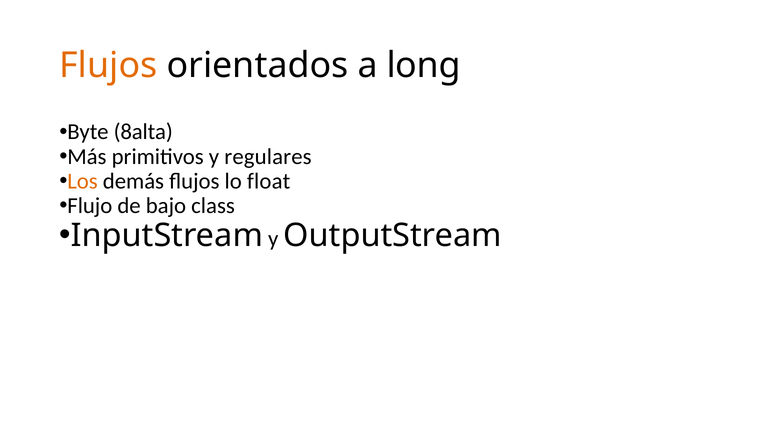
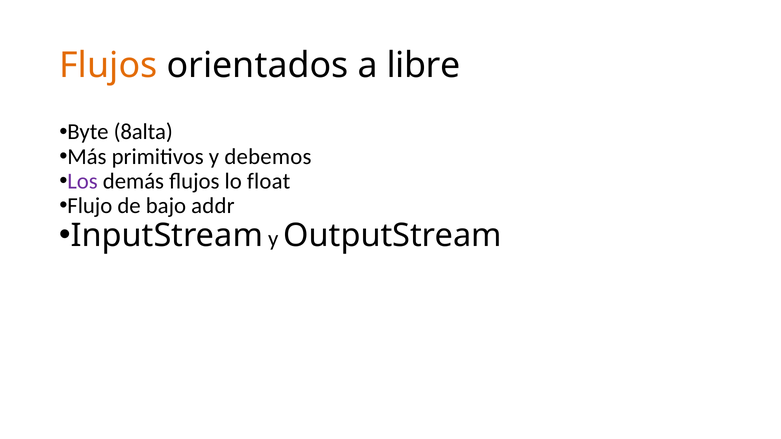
long: long -> libre
regulares: regulares -> debemos
Los colour: orange -> purple
class: class -> addr
